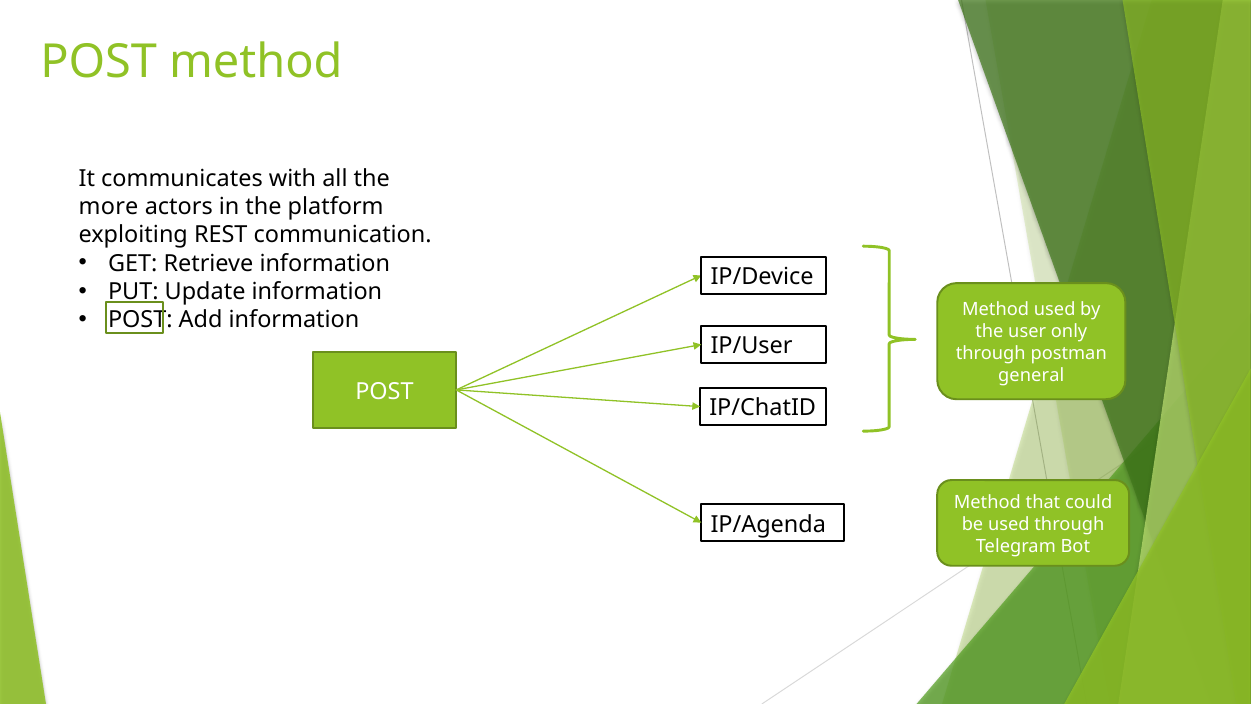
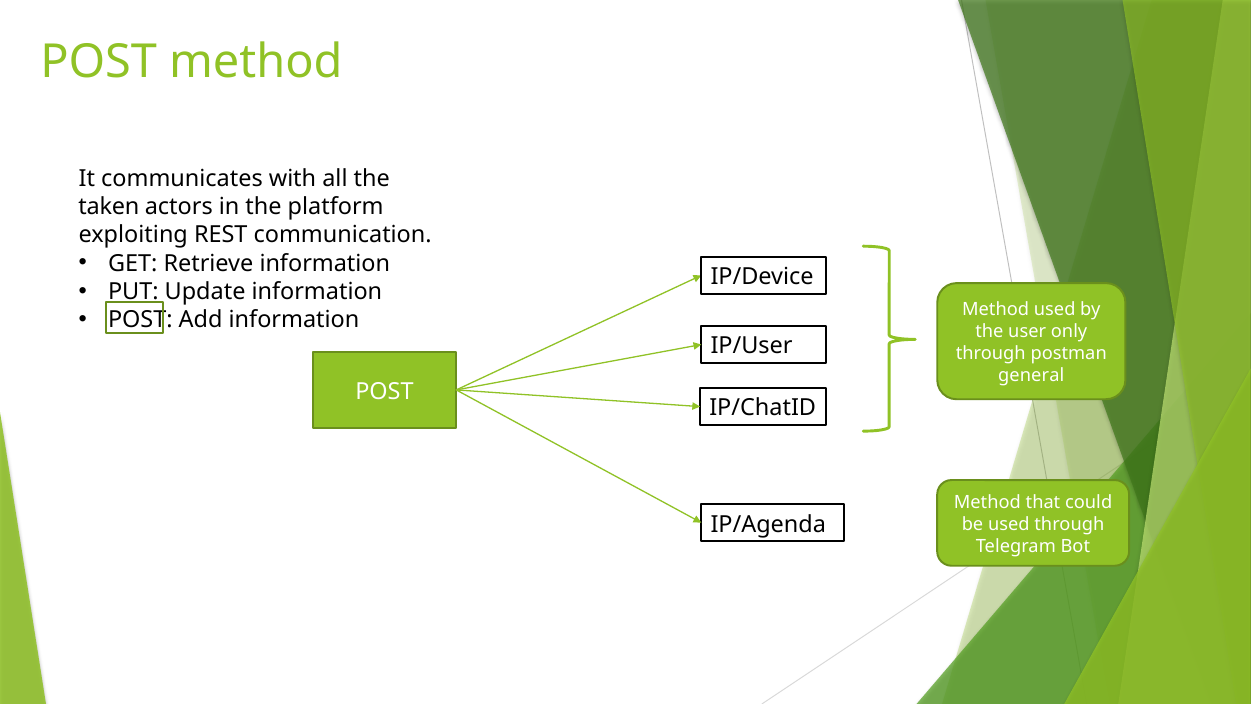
more: more -> taken
